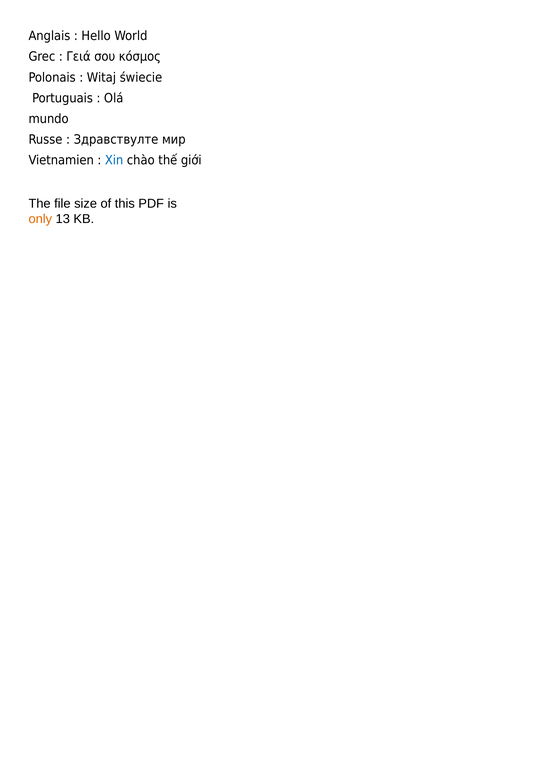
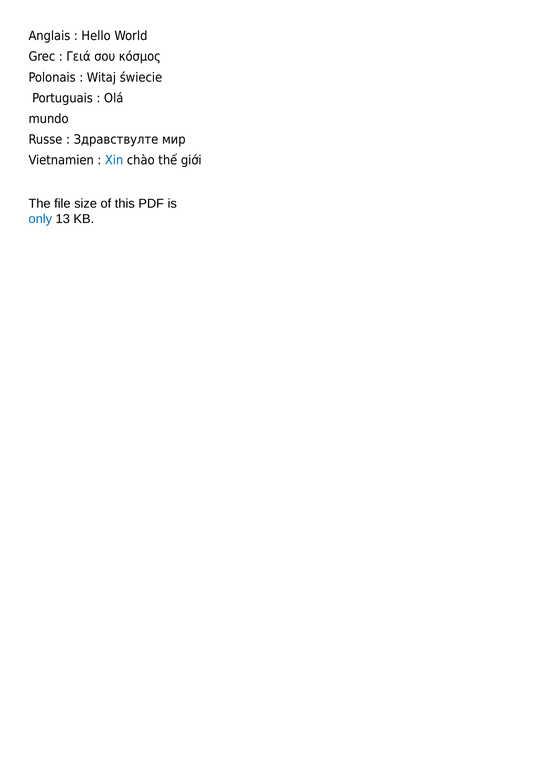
only colour: orange -> blue
